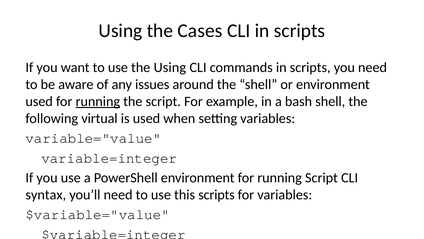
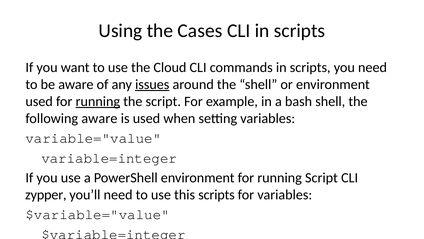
the Using: Using -> Cloud
issues underline: none -> present
following virtual: virtual -> aware
syntax: syntax -> zypper
